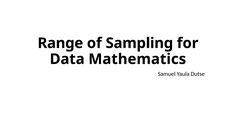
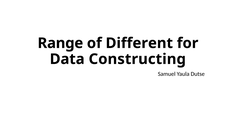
Sampling: Sampling -> Different
Mathematics: Mathematics -> Constructing
